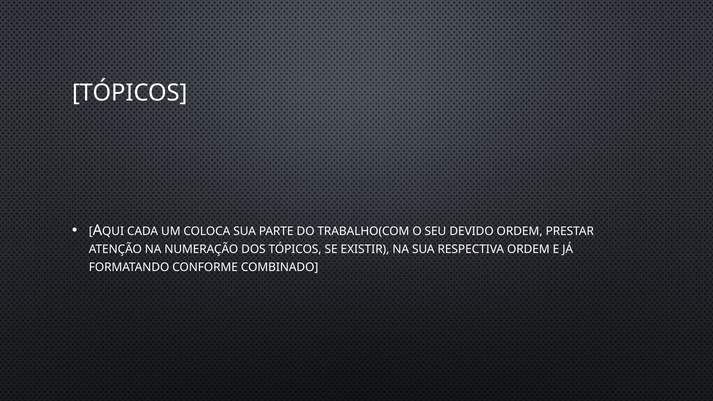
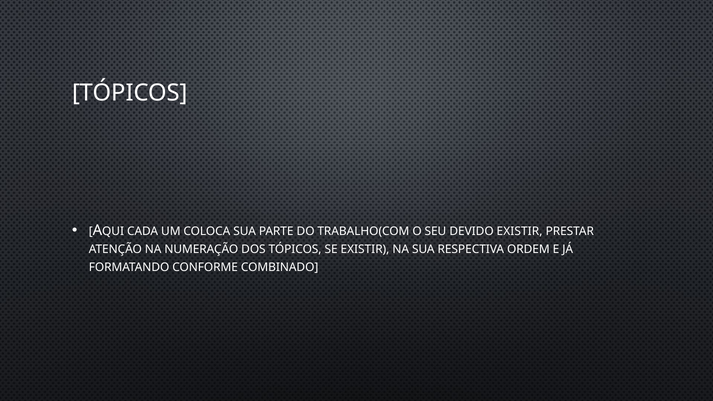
DEVIDO ORDEM: ORDEM -> EXISTIR
